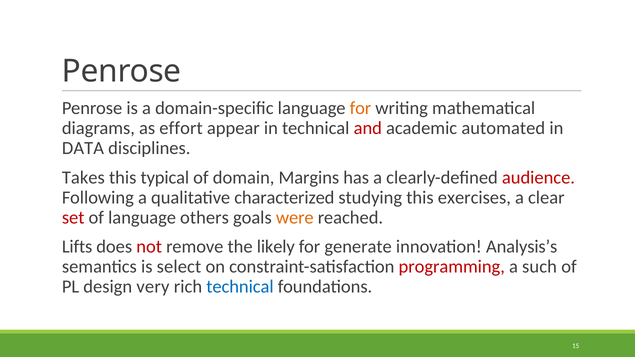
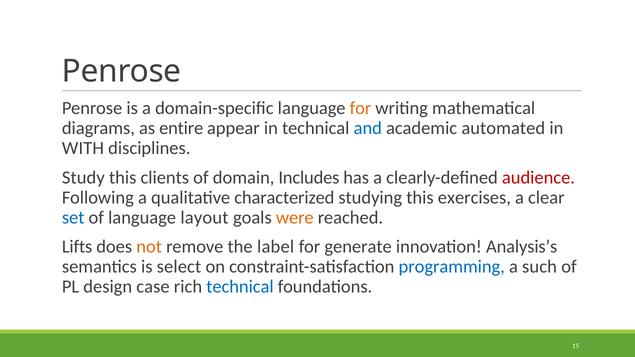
effort: effort -> entire
and colour: red -> blue
DATA: DATA -> WITH
Takes: Takes -> Study
typical: typical -> clients
Margins: Margins -> Includes
set colour: red -> blue
others: others -> layout
not colour: red -> orange
likely: likely -> label
programming colour: red -> blue
very: very -> case
